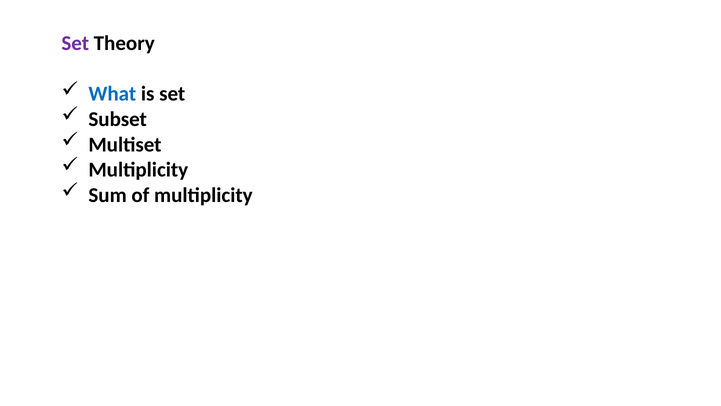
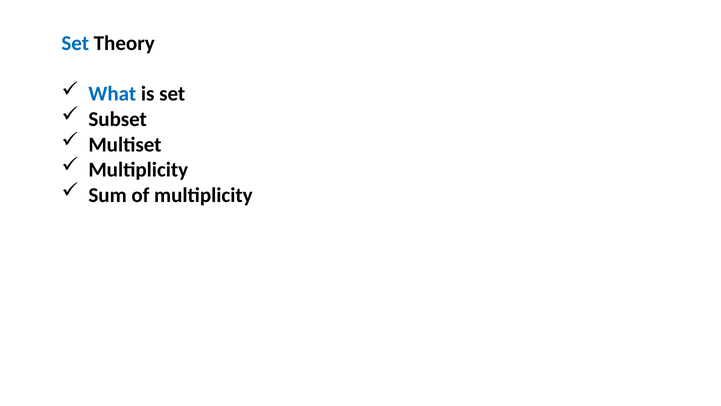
Set at (75, 43) colour: purple -> blue
